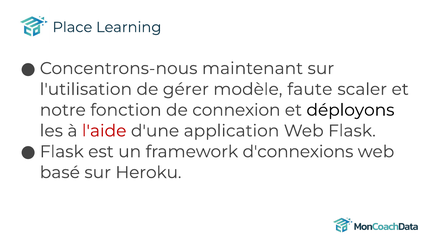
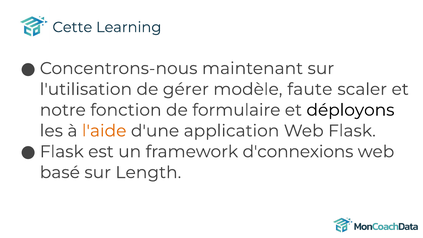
Place: Place -> Cette
connexion: connexion -> formulaire
l'aide colour: red -> orange
Heroku: Heroku -> Length
